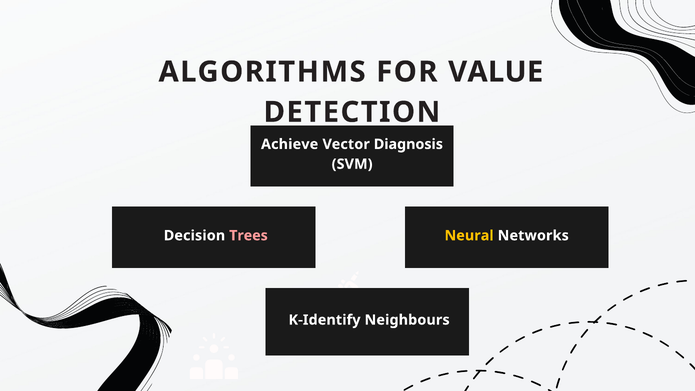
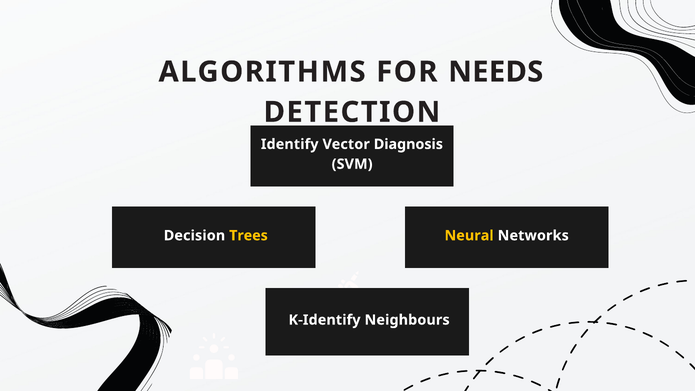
VALUE: VALUE -> NEEDS
Achieve: Achieve -> Identify
Trees colour: pink -> yellow
